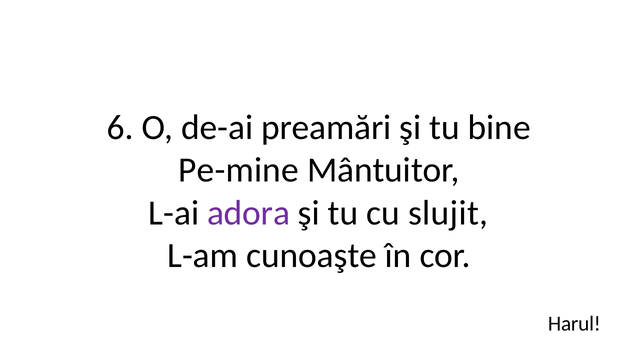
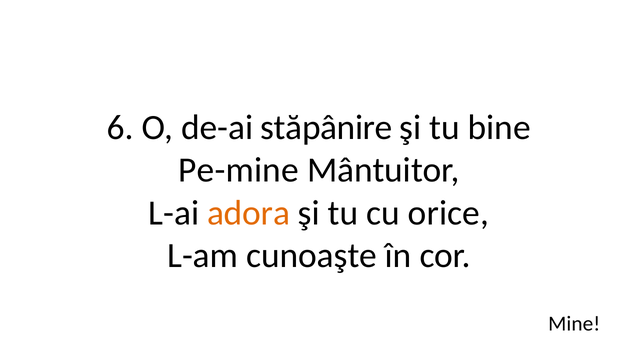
preamări: preamări -> stăpânire
adora colour: purple -> orange
slujit: slujit -> orice
Harul: Harul -> Mine
